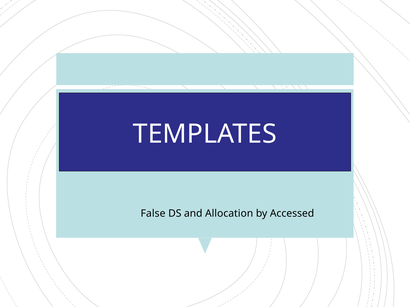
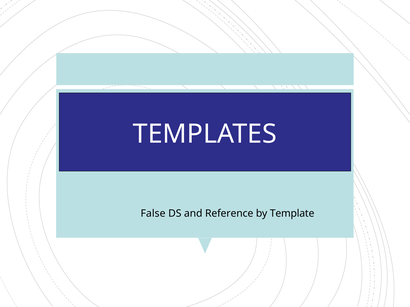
Allocation: Allocation -> Reference
Accessed: Accessed -> Template
